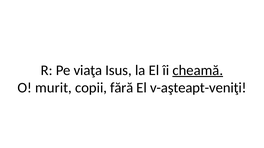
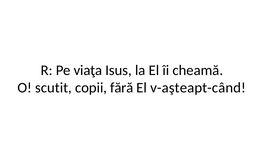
cheamă underline: present -> none
murit: murit -> scutit
v-aşteapt-veniţi: v-aşteapt-veniţi -> v-aşteapt-când
